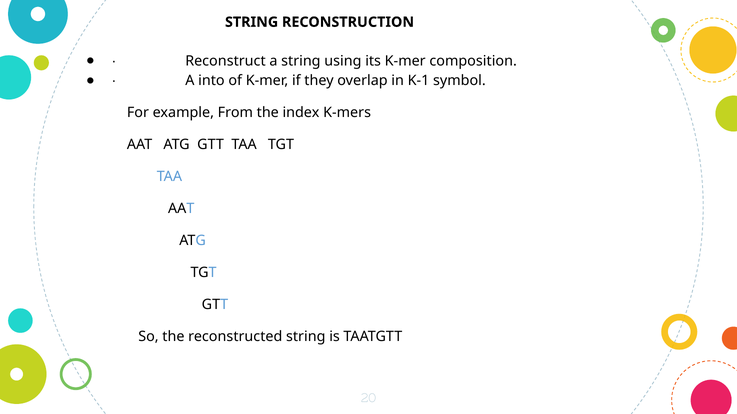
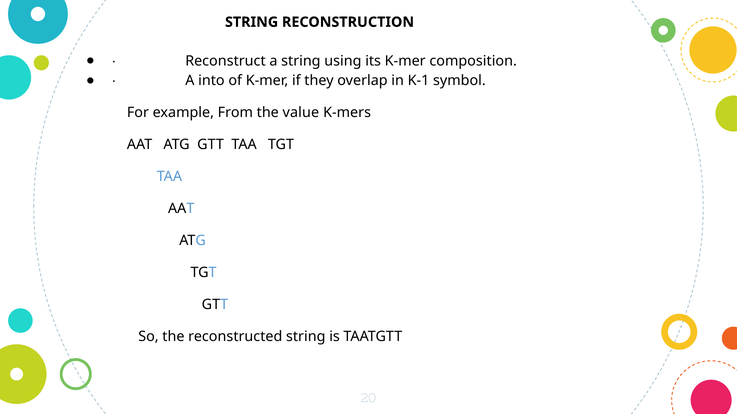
index: index -> value
